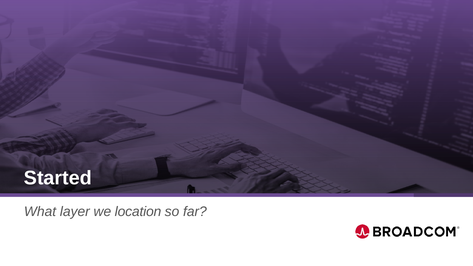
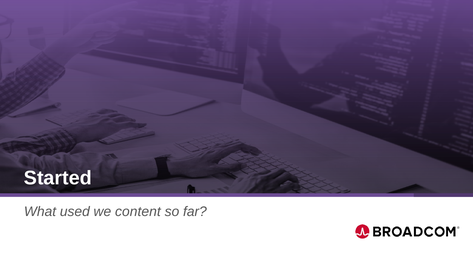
layer: layer -> used
location: location -> content
